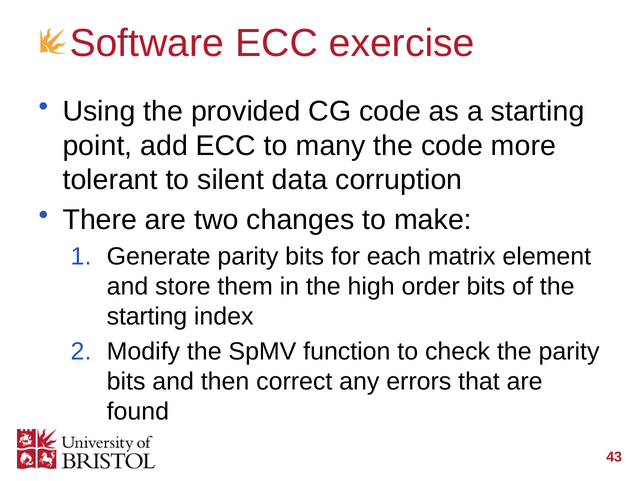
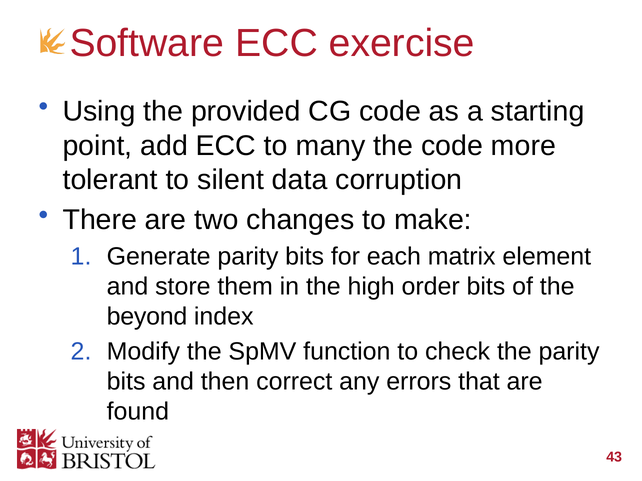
starting at (147, 317): starting -> beyond
